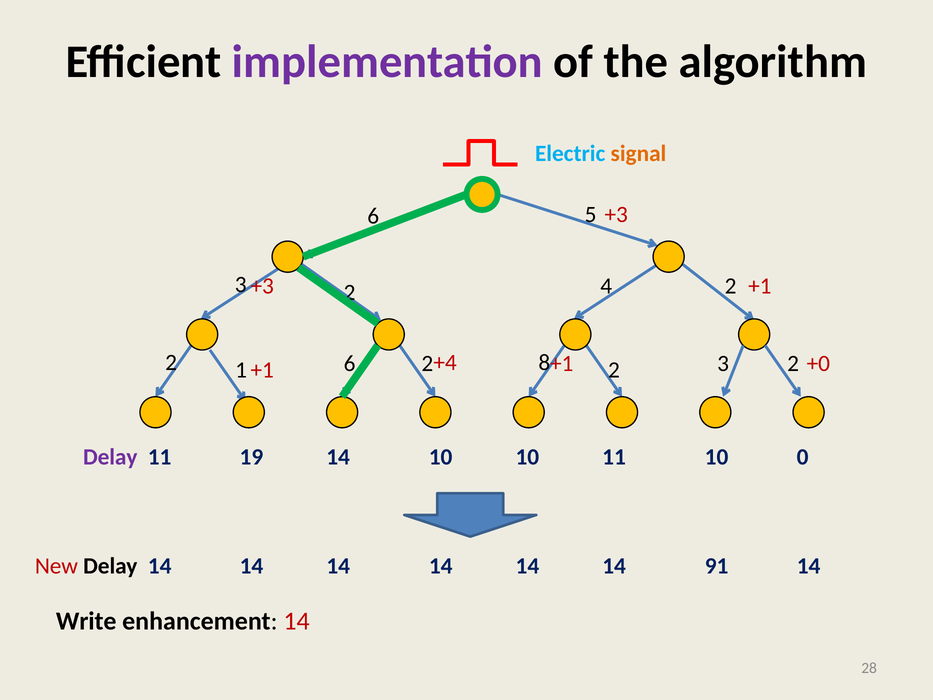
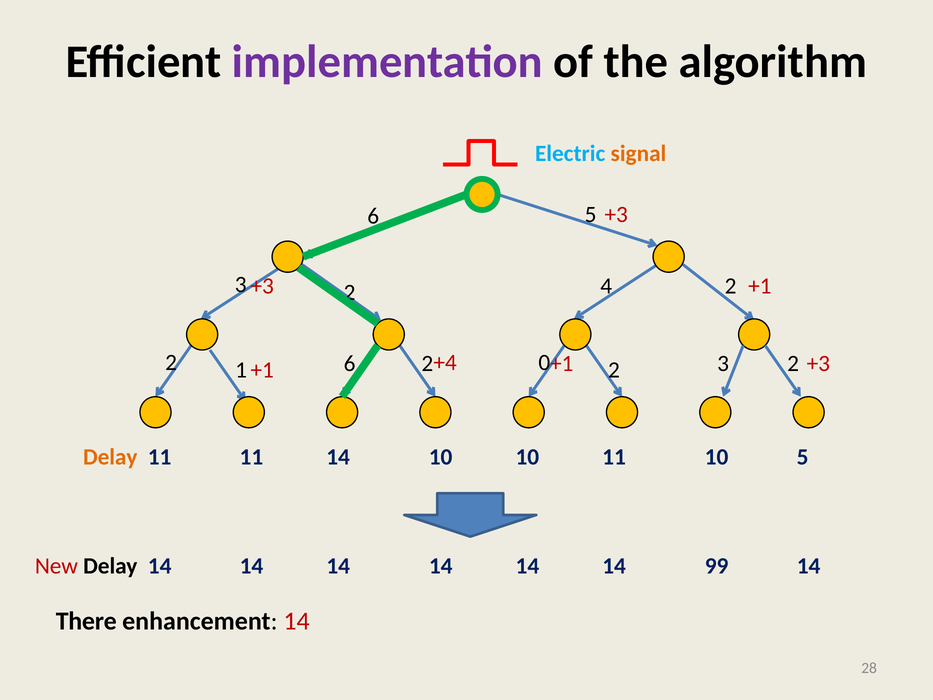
8: 8 -> 0
+0 at (818, 363): +0 -> +3
Delay at (110, 457) colour: purple -> orange
11 19: 19 -> 11
10 0: 0 -> 5
91: 91 -> 99
Write: Write -> There
